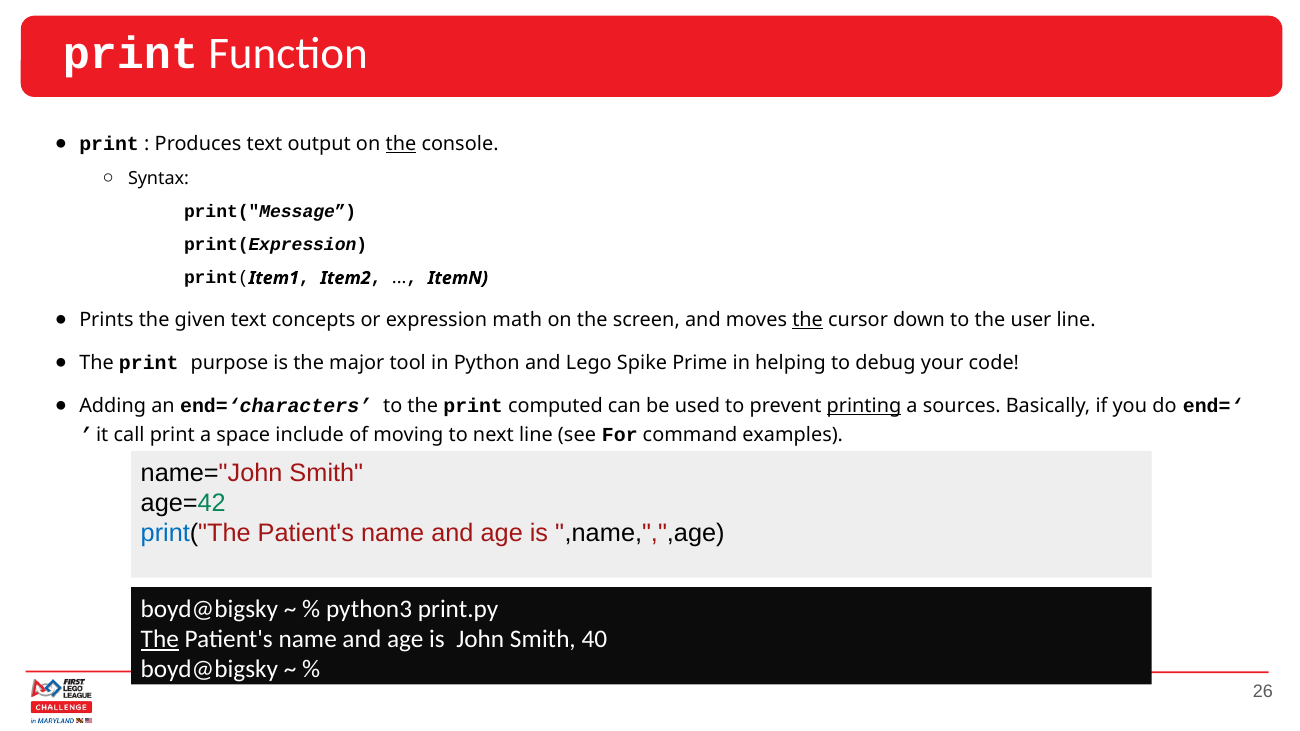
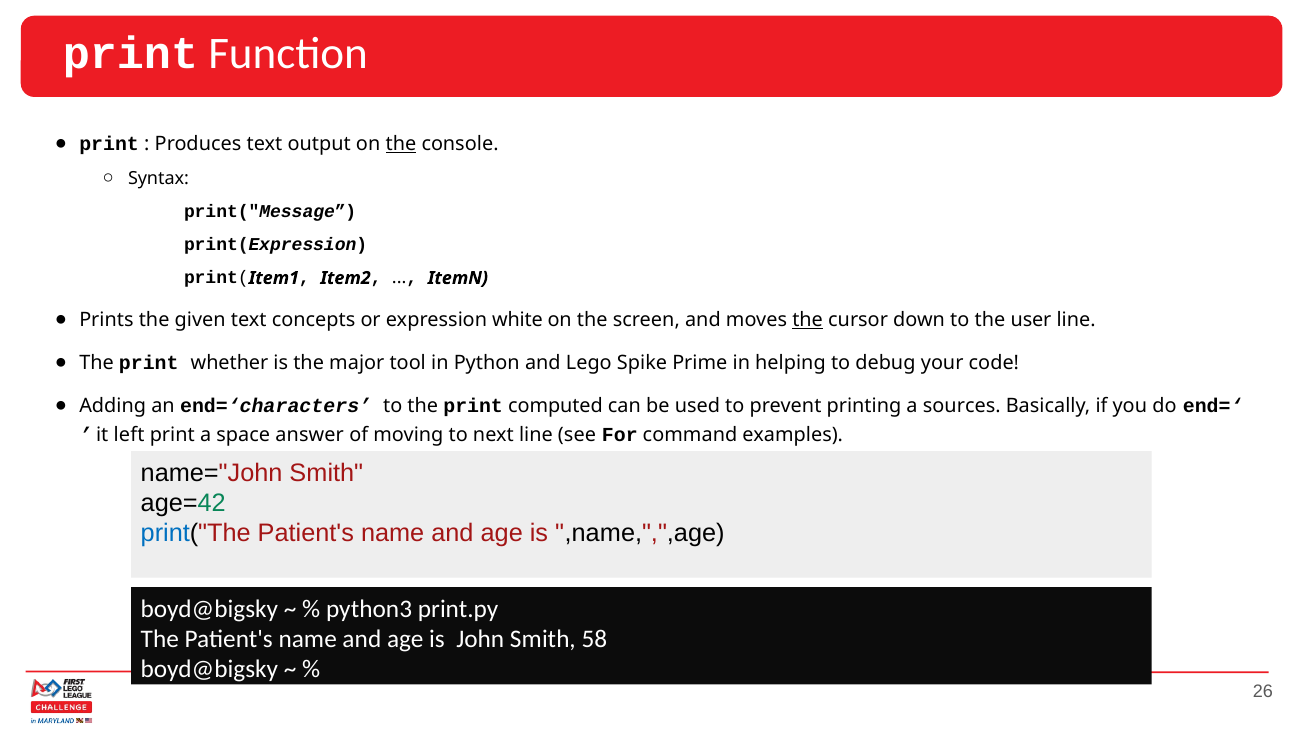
math: math -> white
purpose: purpose -> whether
printing underline: present -> none
call: call -> left
include: include -> answer
The at (160, 639) underline: present -> none
40: 40 -> 58
